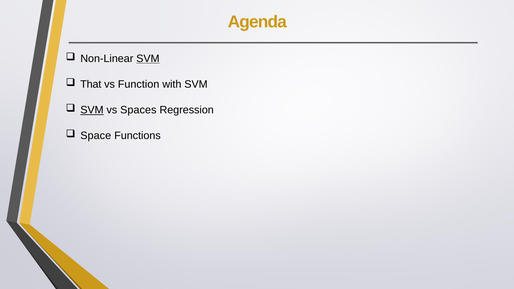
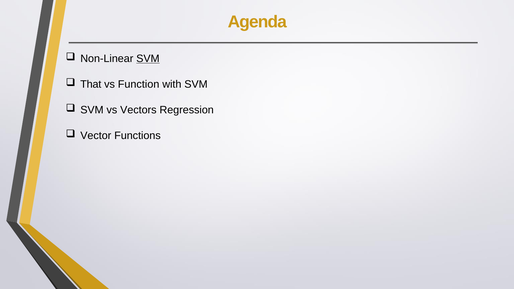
SVM at (92, 110) underline: present -> none
Spaces: Spaces -> Vectors
Space: Space -> Vector
